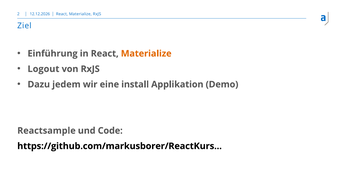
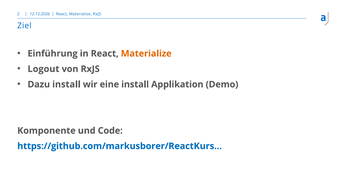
Dazu jedem: jedem -> install
Reactsample: Reactsample -> Komponente
https://github.com/markusborer/ReactKurs colour: black -> blue
